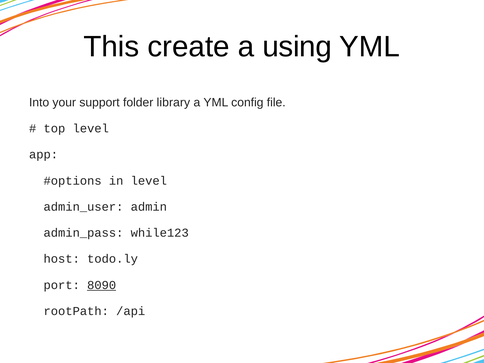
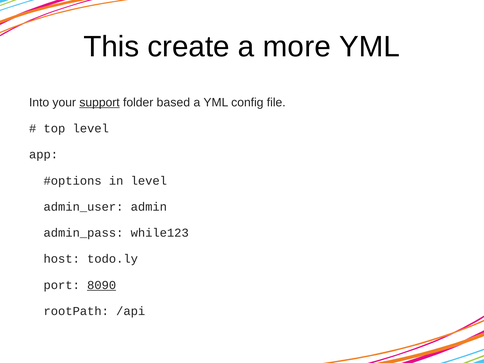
using: using -> more
support underline: none -> present
library: library -> based
